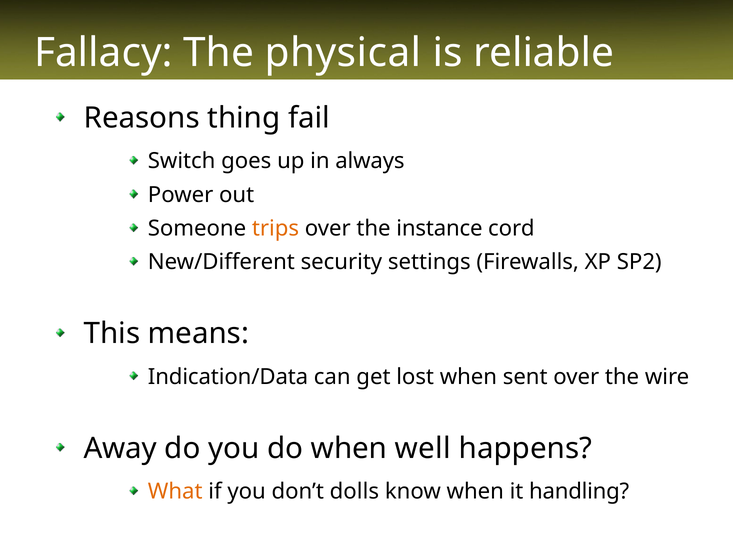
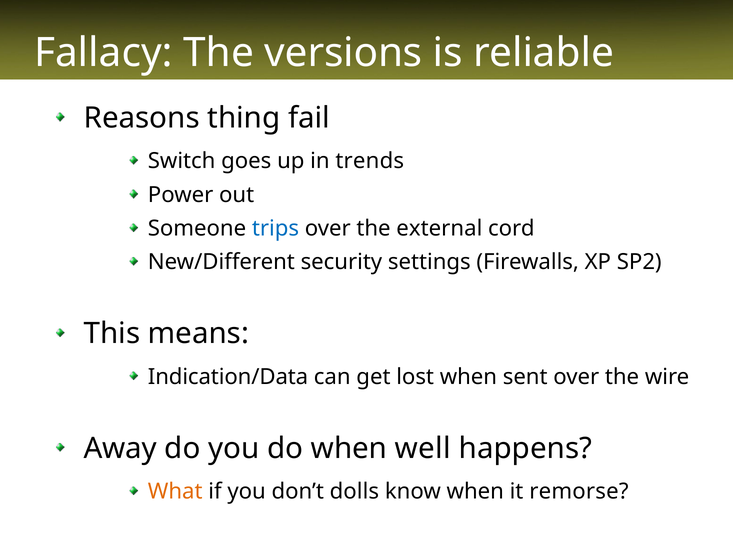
physical: physical -> versions
always: always -> trends
trips colour: orange -> blue
instance: instance -> external
handling: handling -> remorse
